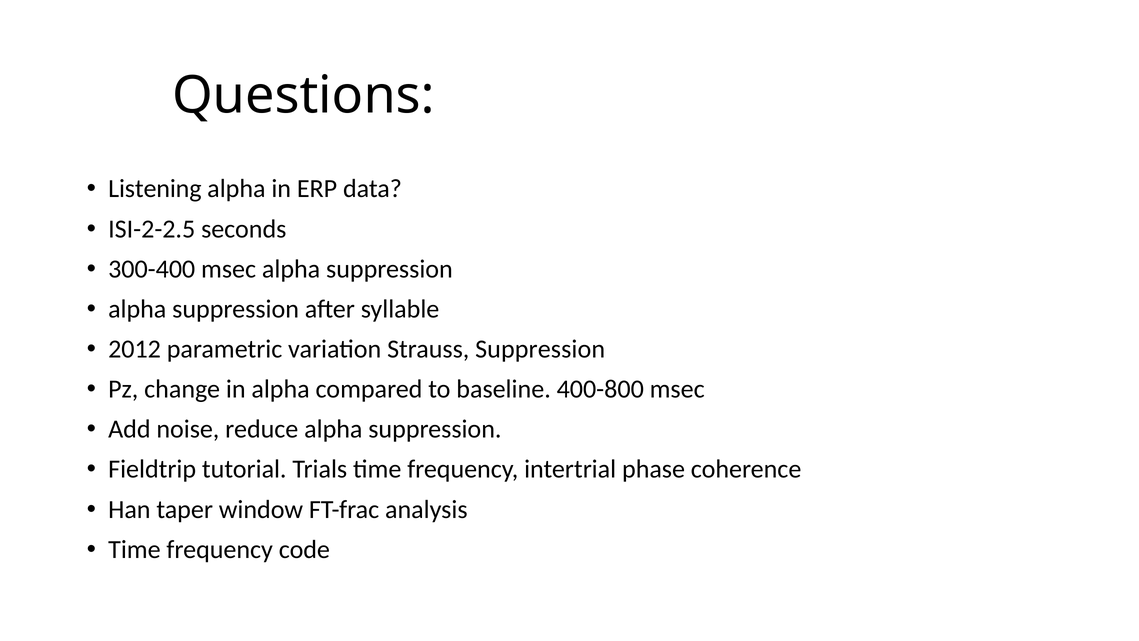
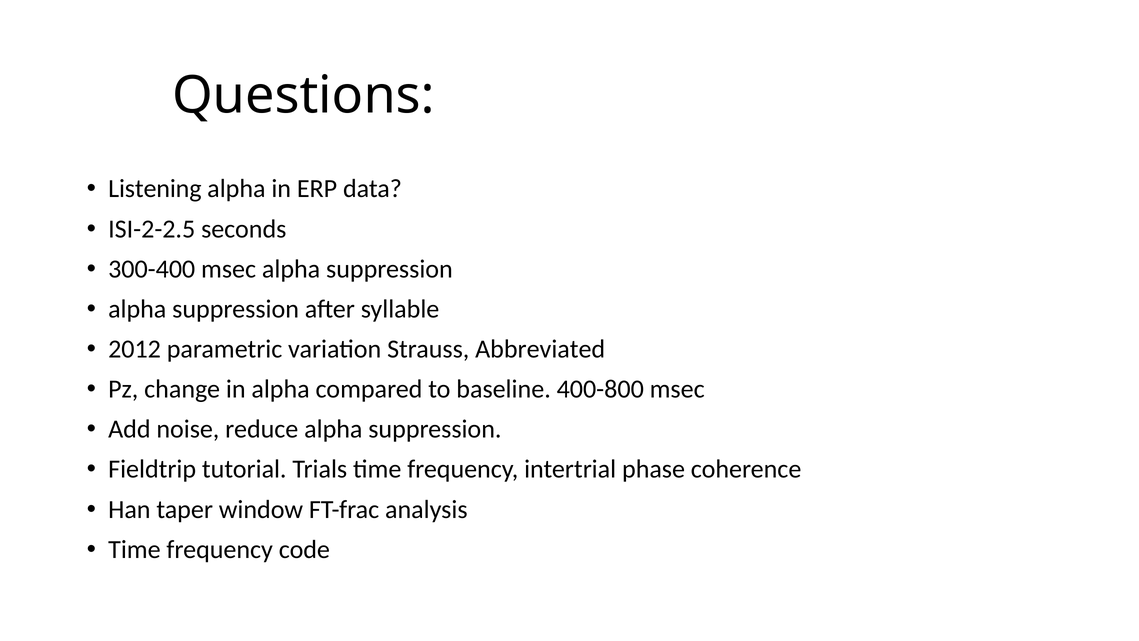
Strauss Suppression: Suppression -> Abbreviated
